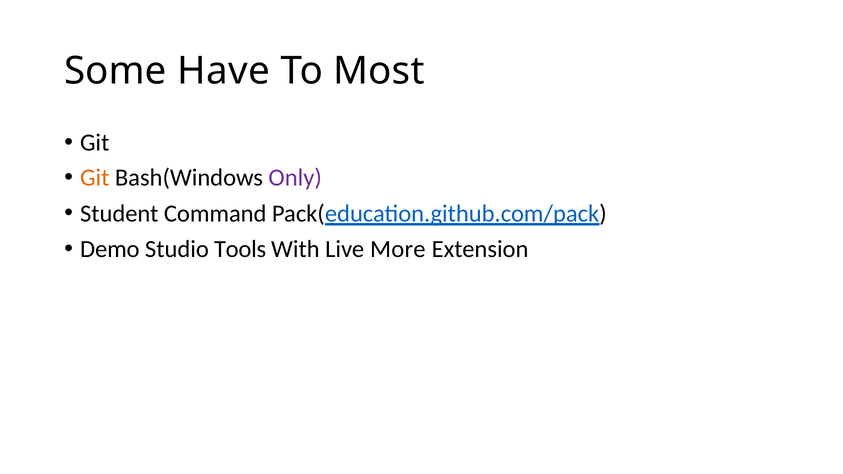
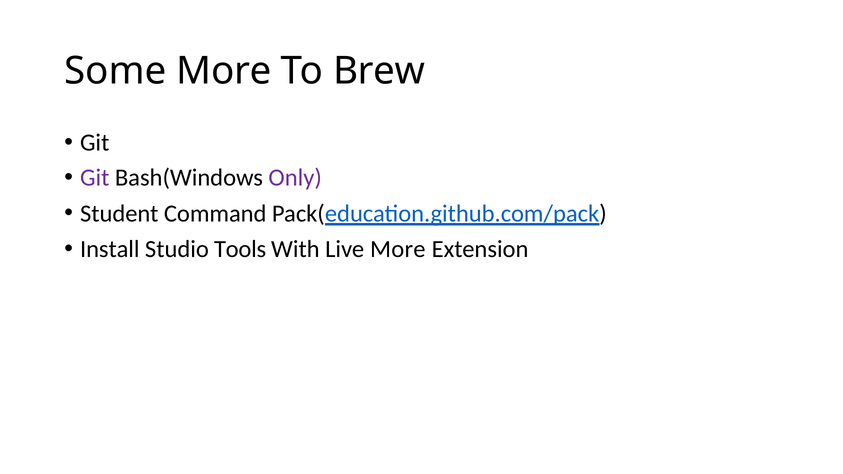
Some Have: Have -> More
Most: Most -> Brew
Git at (95, 178) colour: orange -> purple
Demo: Demo -> Install
